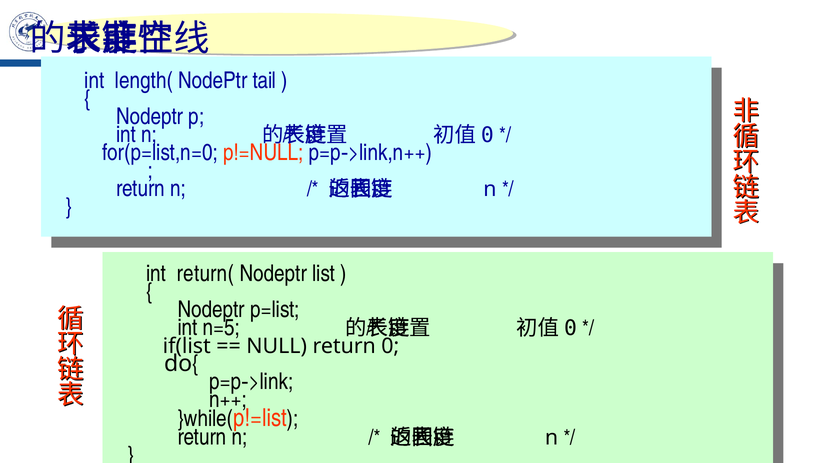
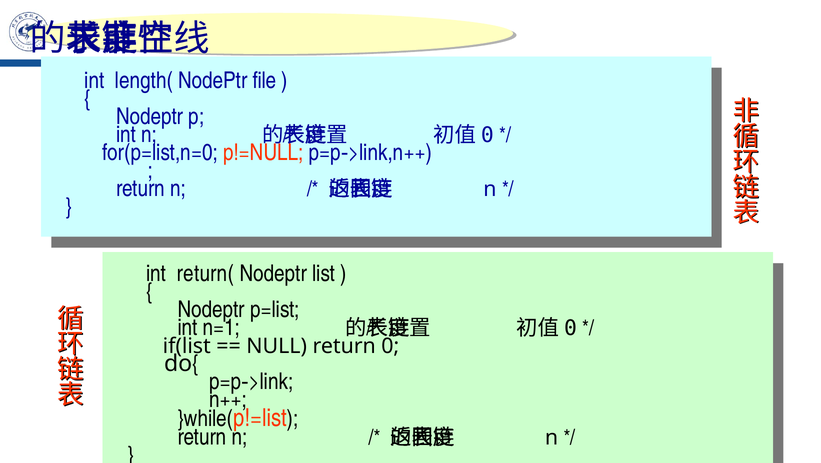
tail: tail -> file
n=5: n=5 -> n=1
